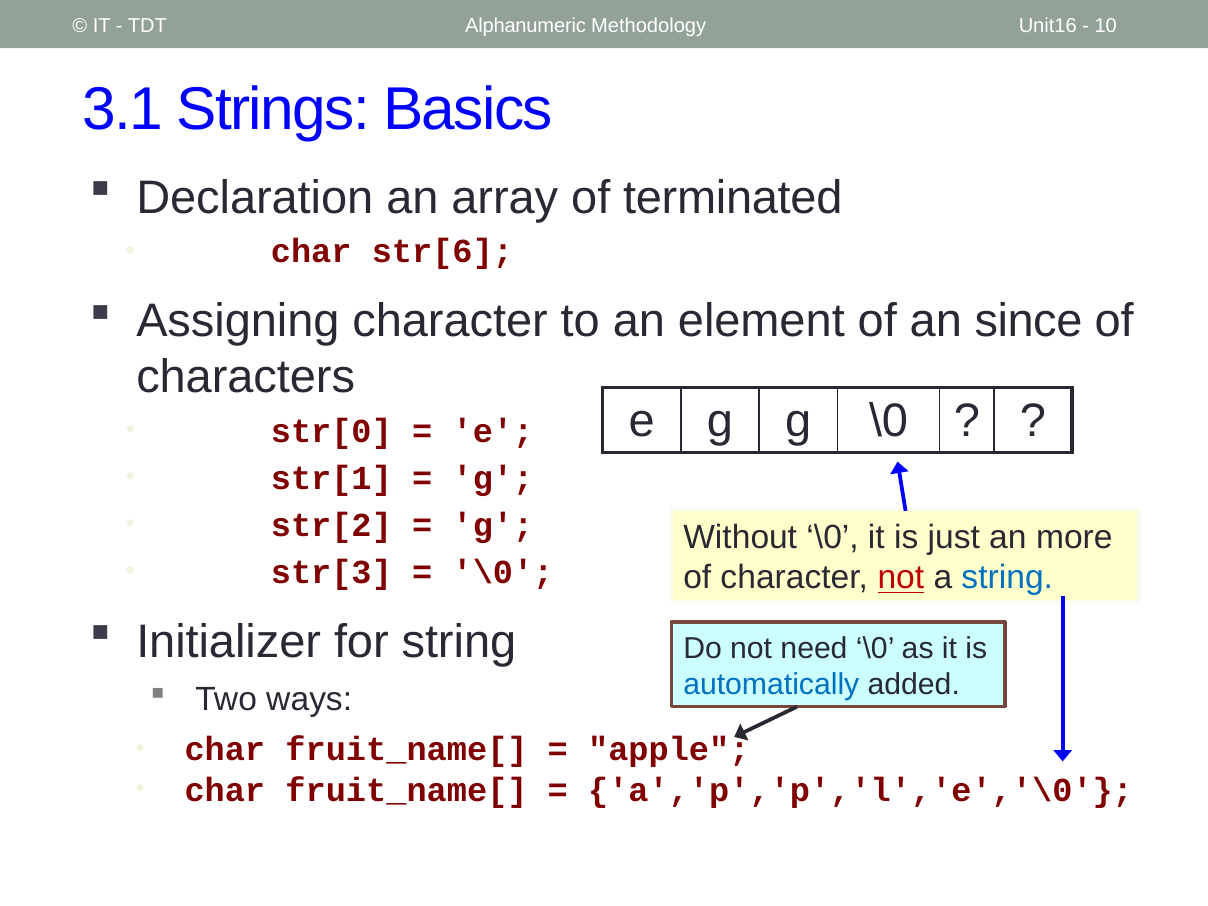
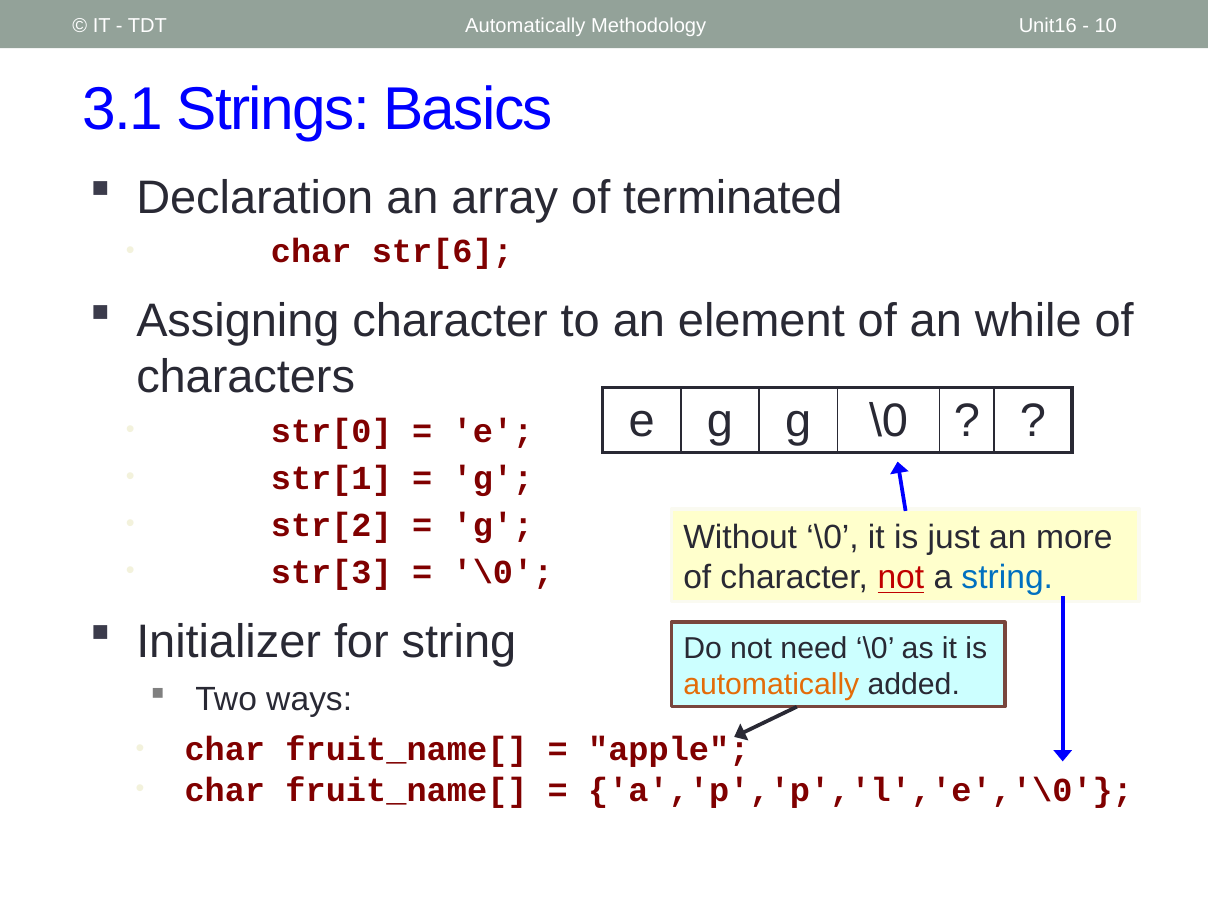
Alphanumeric at (525, 26): Alphanumeric -> Automatically
since: since -> while
automatically at (771, 685) colour: blue -> orange
